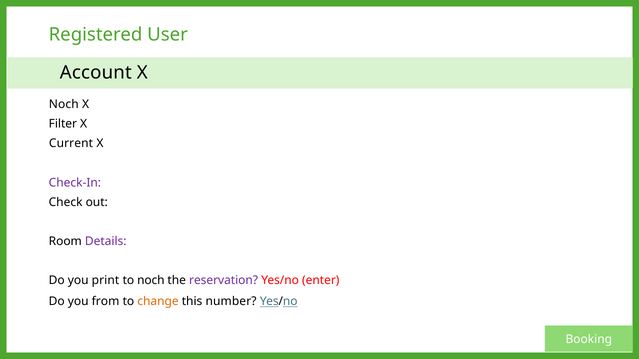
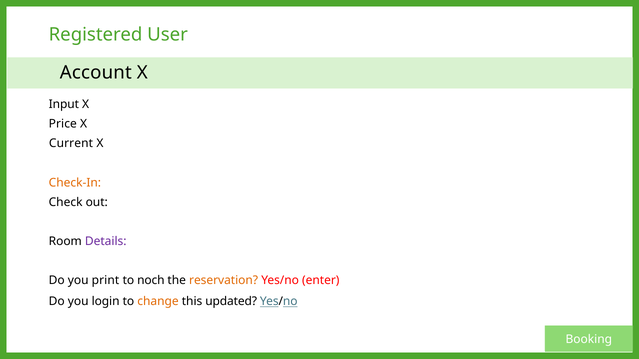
Noch at (64, 104): Noch -> Input
Filter: Filter -> Price
Check-In colour: purple -> orange
reservation colour: purple -> orange
from: from -> login
number: number -> updated
